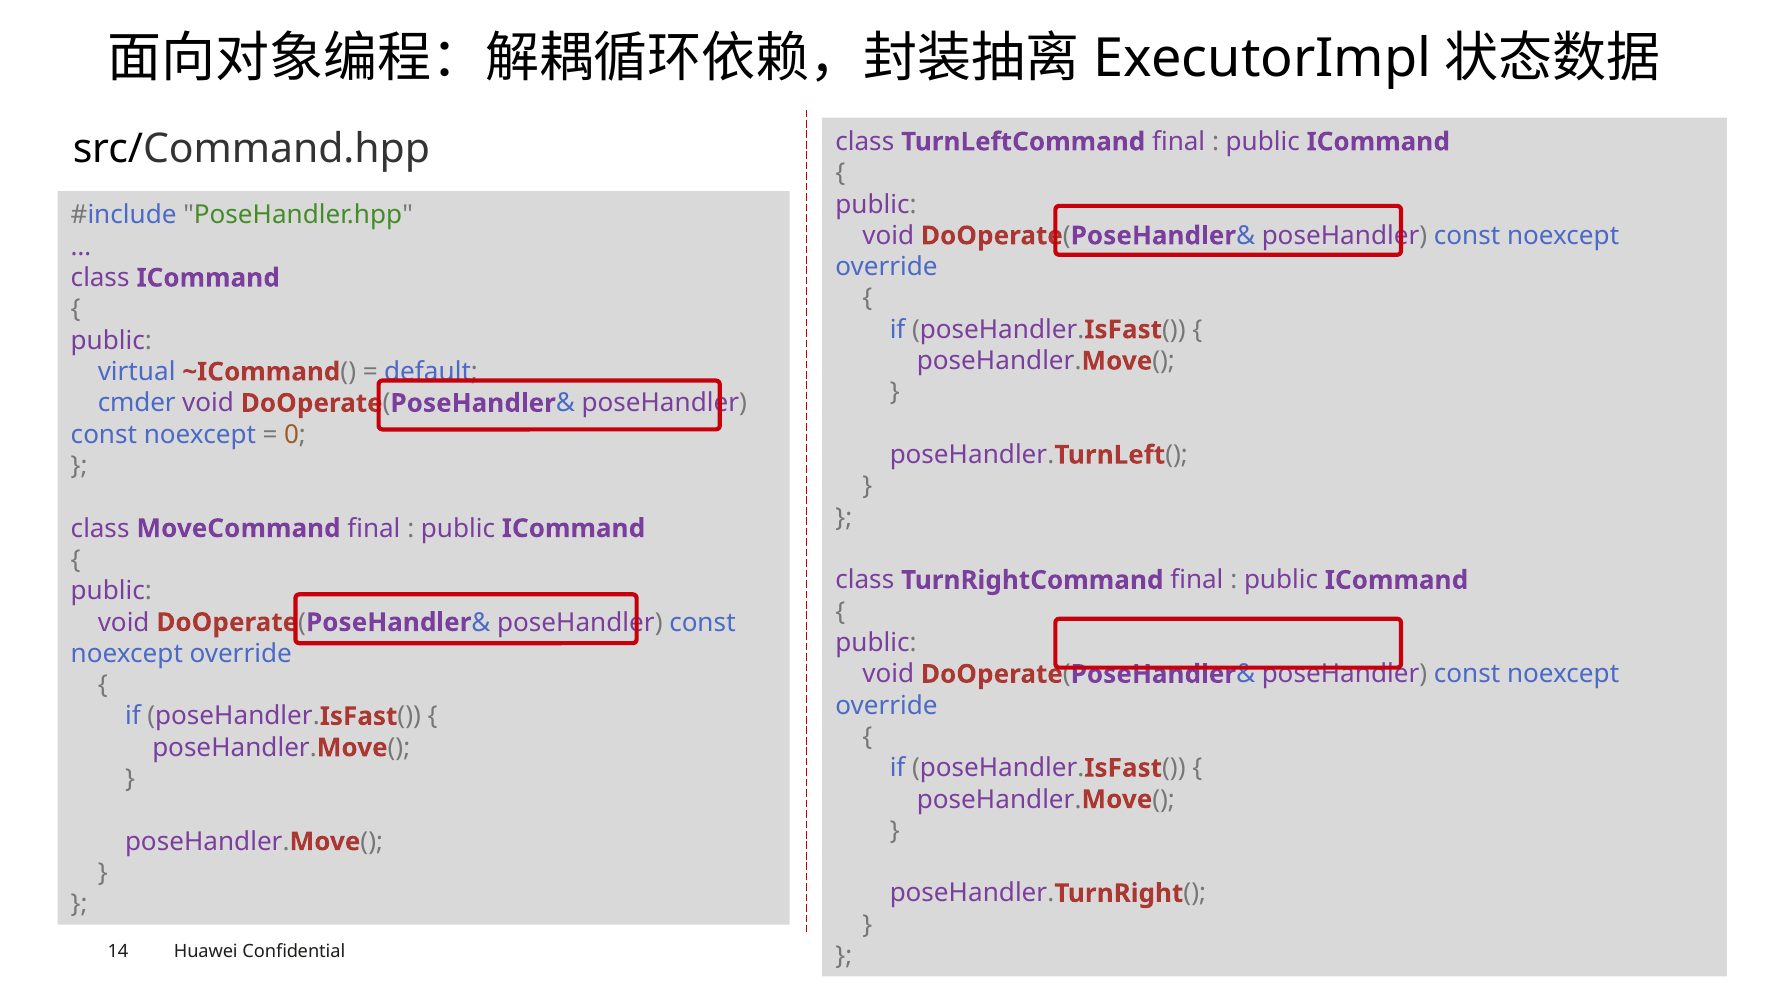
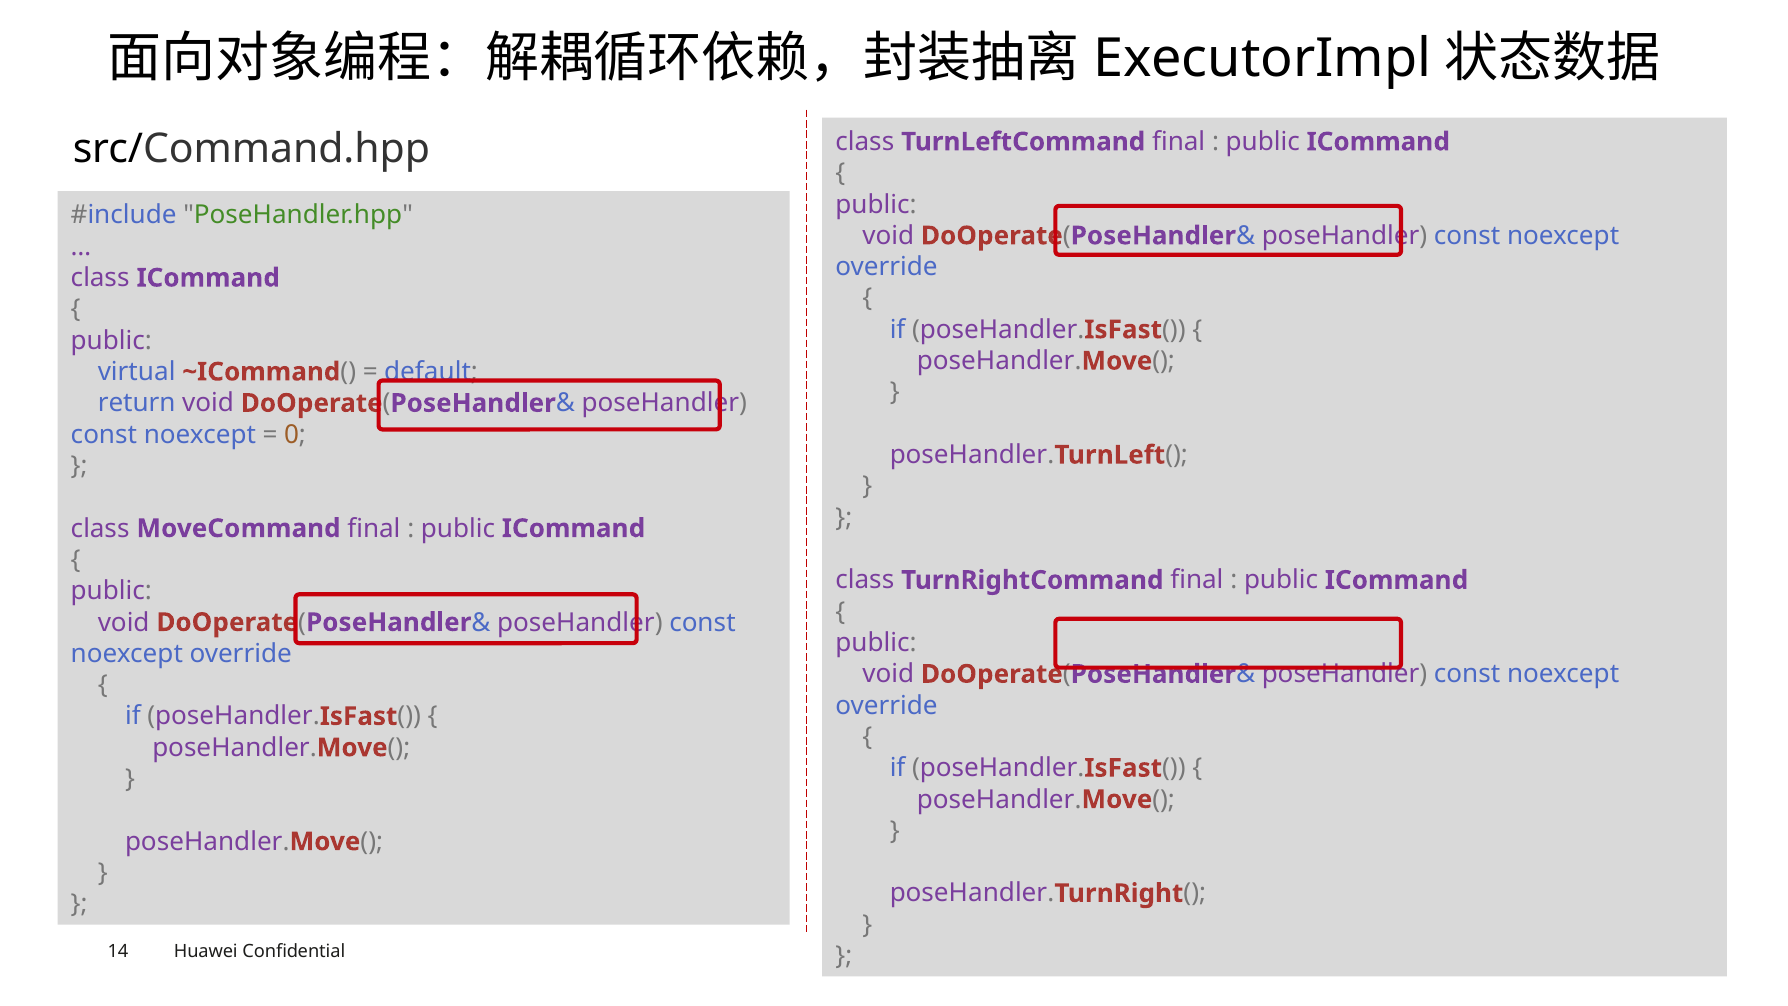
cmder: cmder -> return
